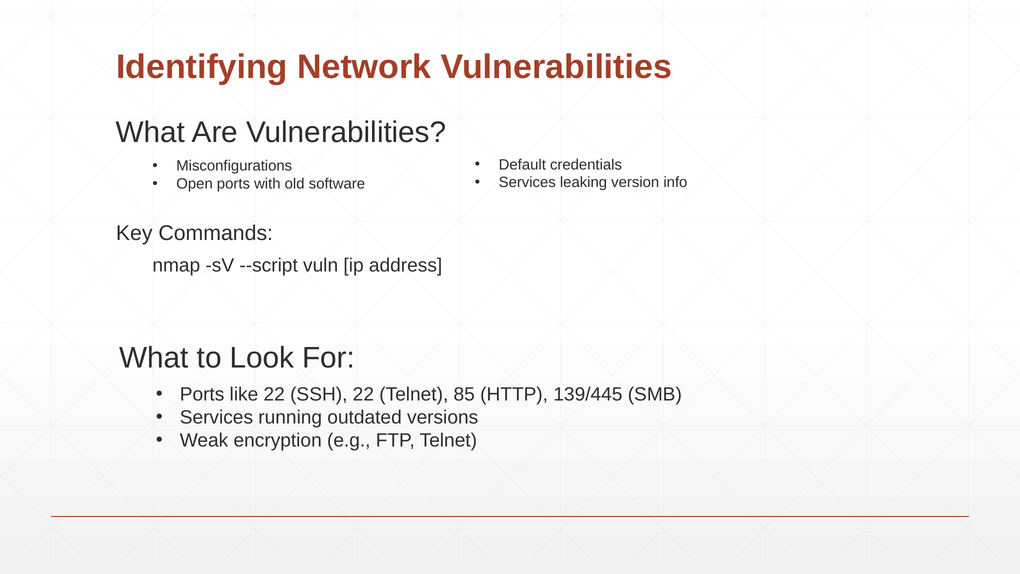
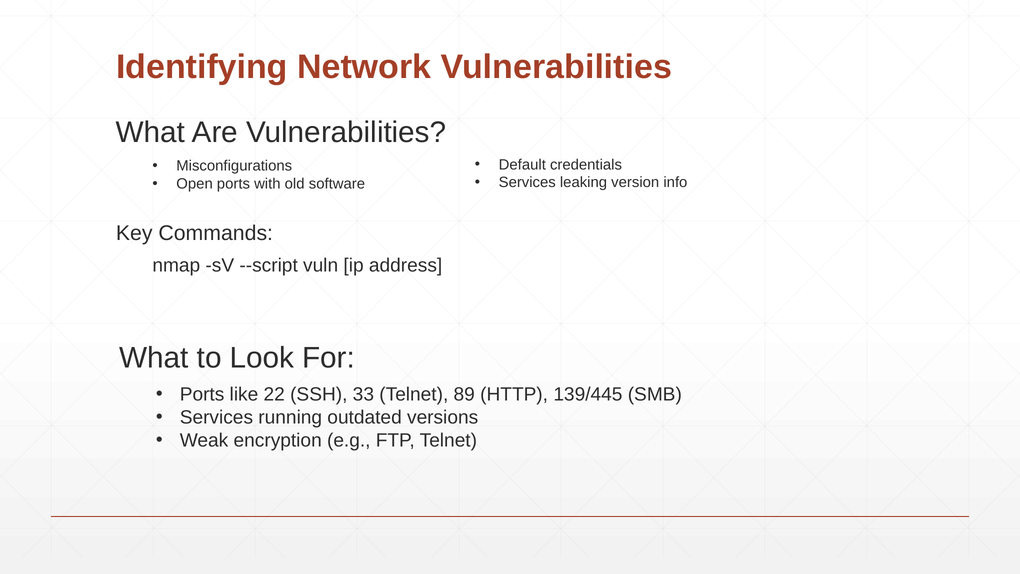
SSH 22: 22 -> 33
85: 85 -> 89
